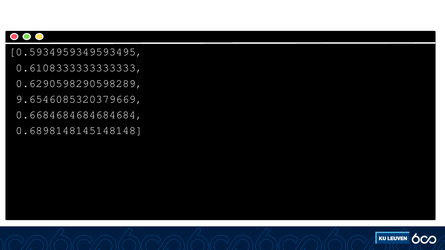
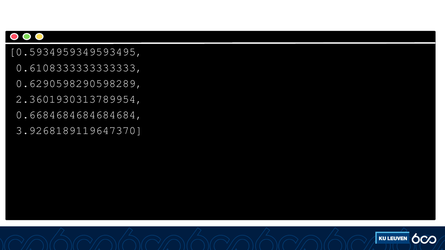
9.6546085320379669: 9.6546085320379669 -> 2.3601930313789954
0.6898148145148148: 0.6898148145148148 -> 3.9268189119647370
